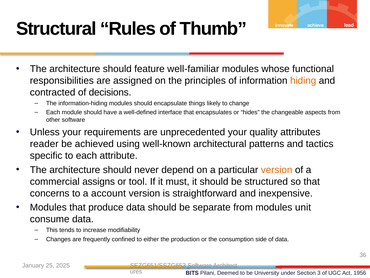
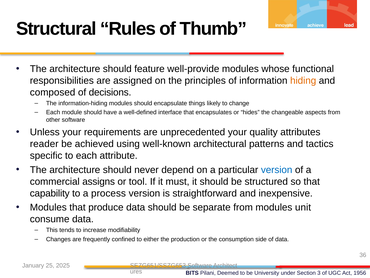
well-familiar: well-familiar -> well-provide
contracted: contracted -> composed
version at (277, 170) colour: orange -> blue
concerns: concerns -> capability
account: account -> process
